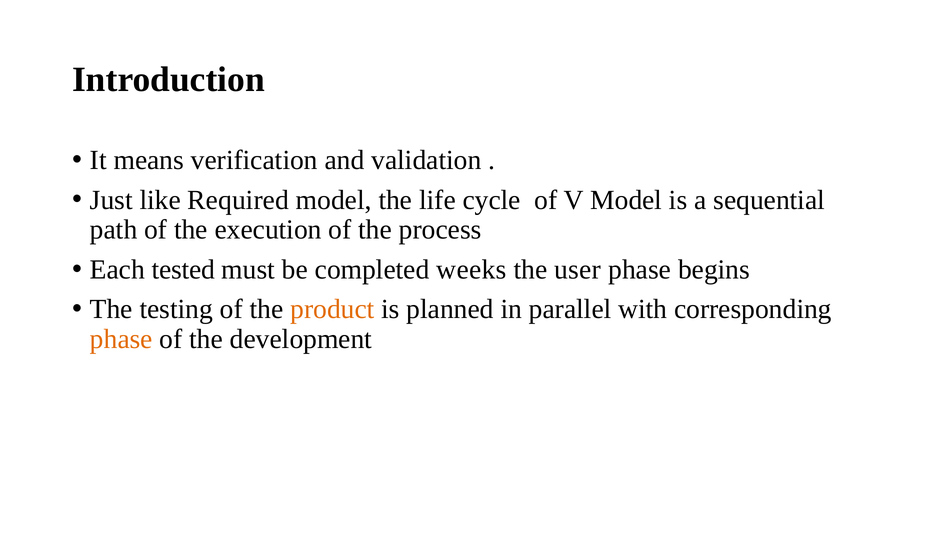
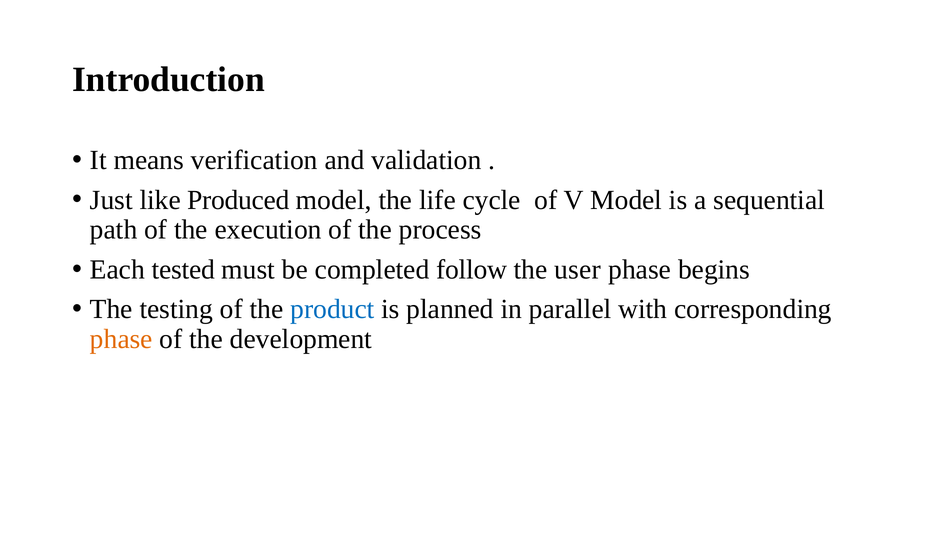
Required: Required -> Produced
weeks: weeks -> follow
product colour: orange -> blue
